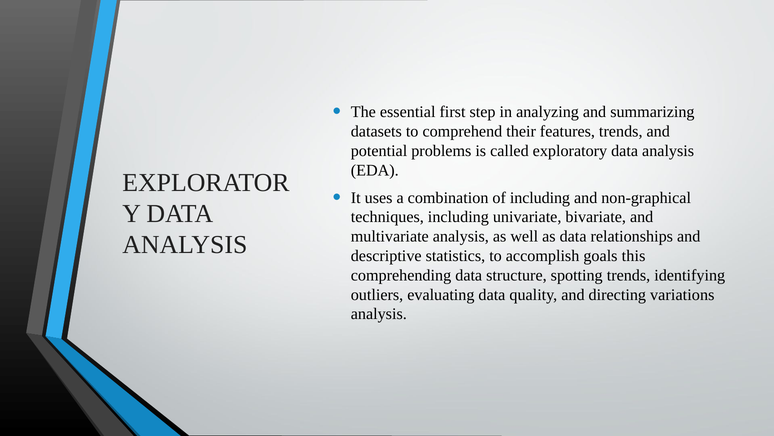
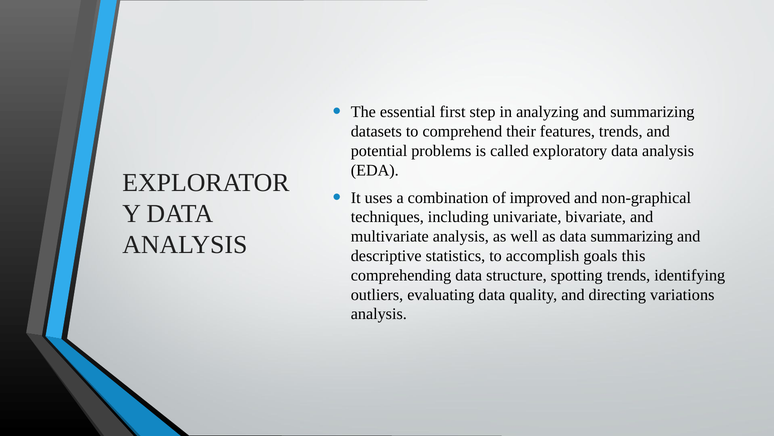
of including: including -> improved
data relationships: relationships -> summarizing
